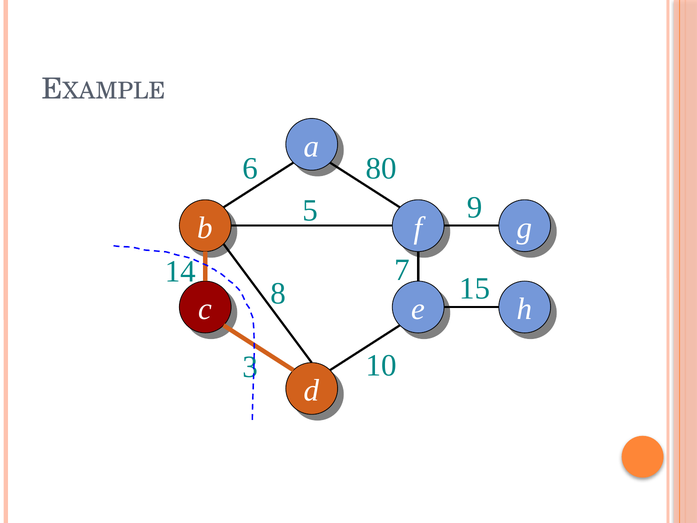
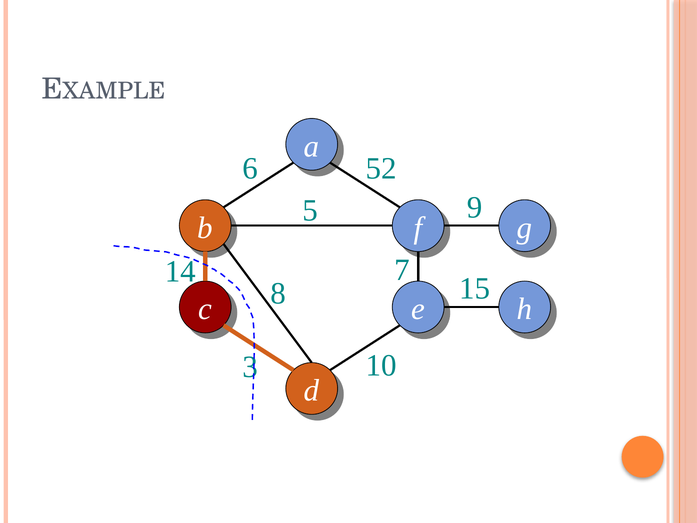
80: 80 -> 52
